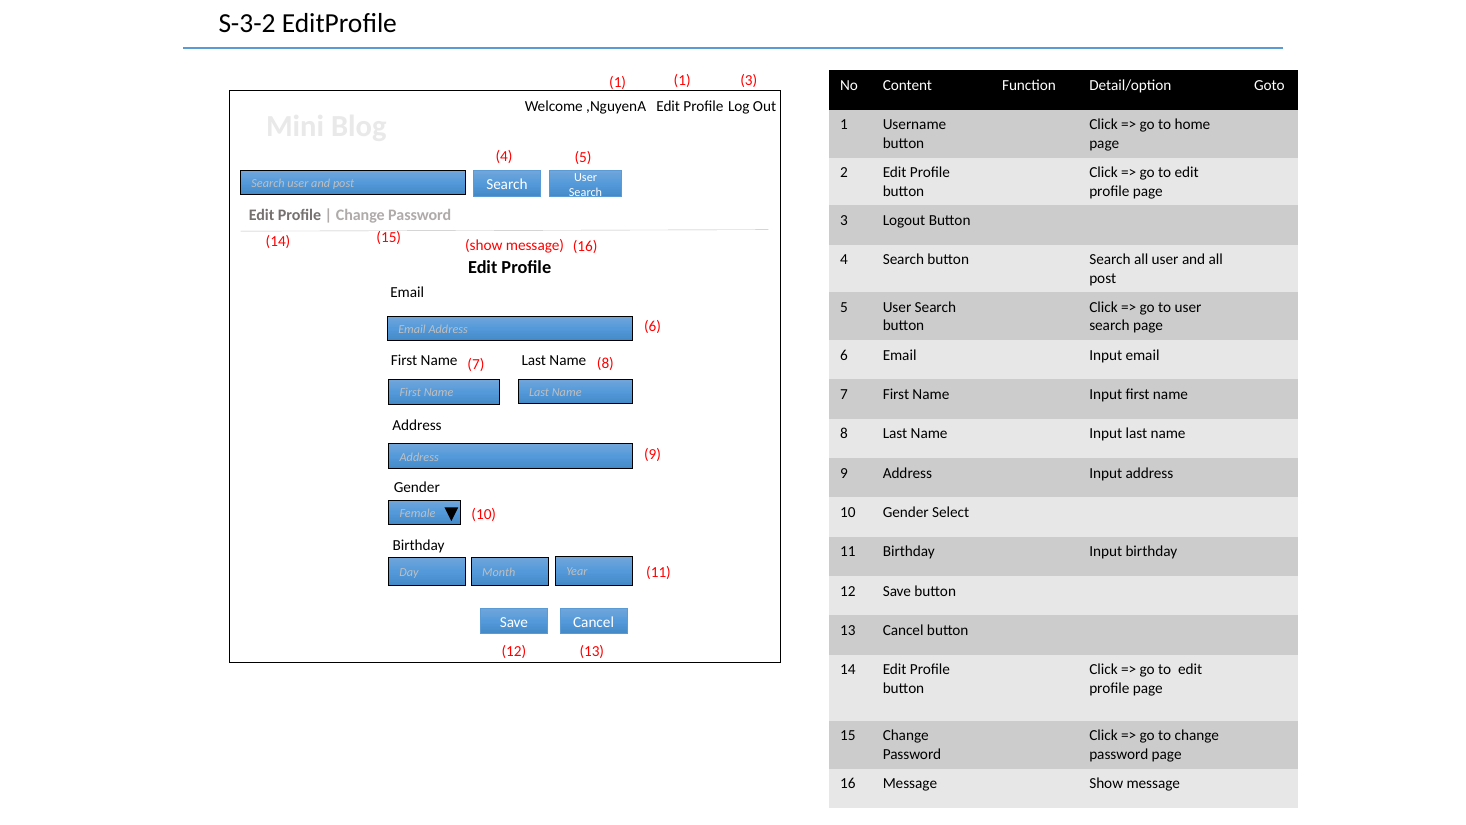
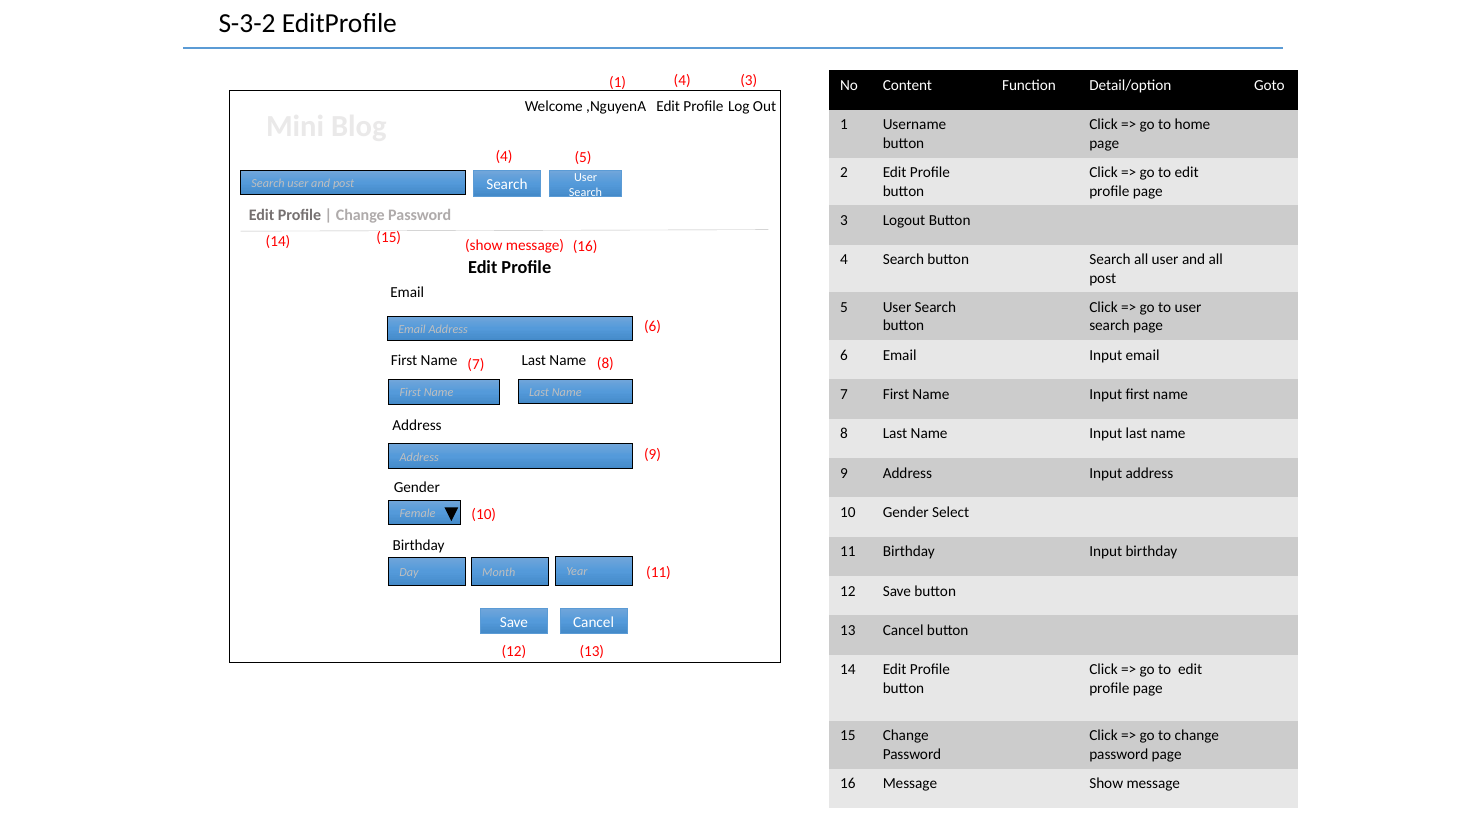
1 1: 1 -> 4
